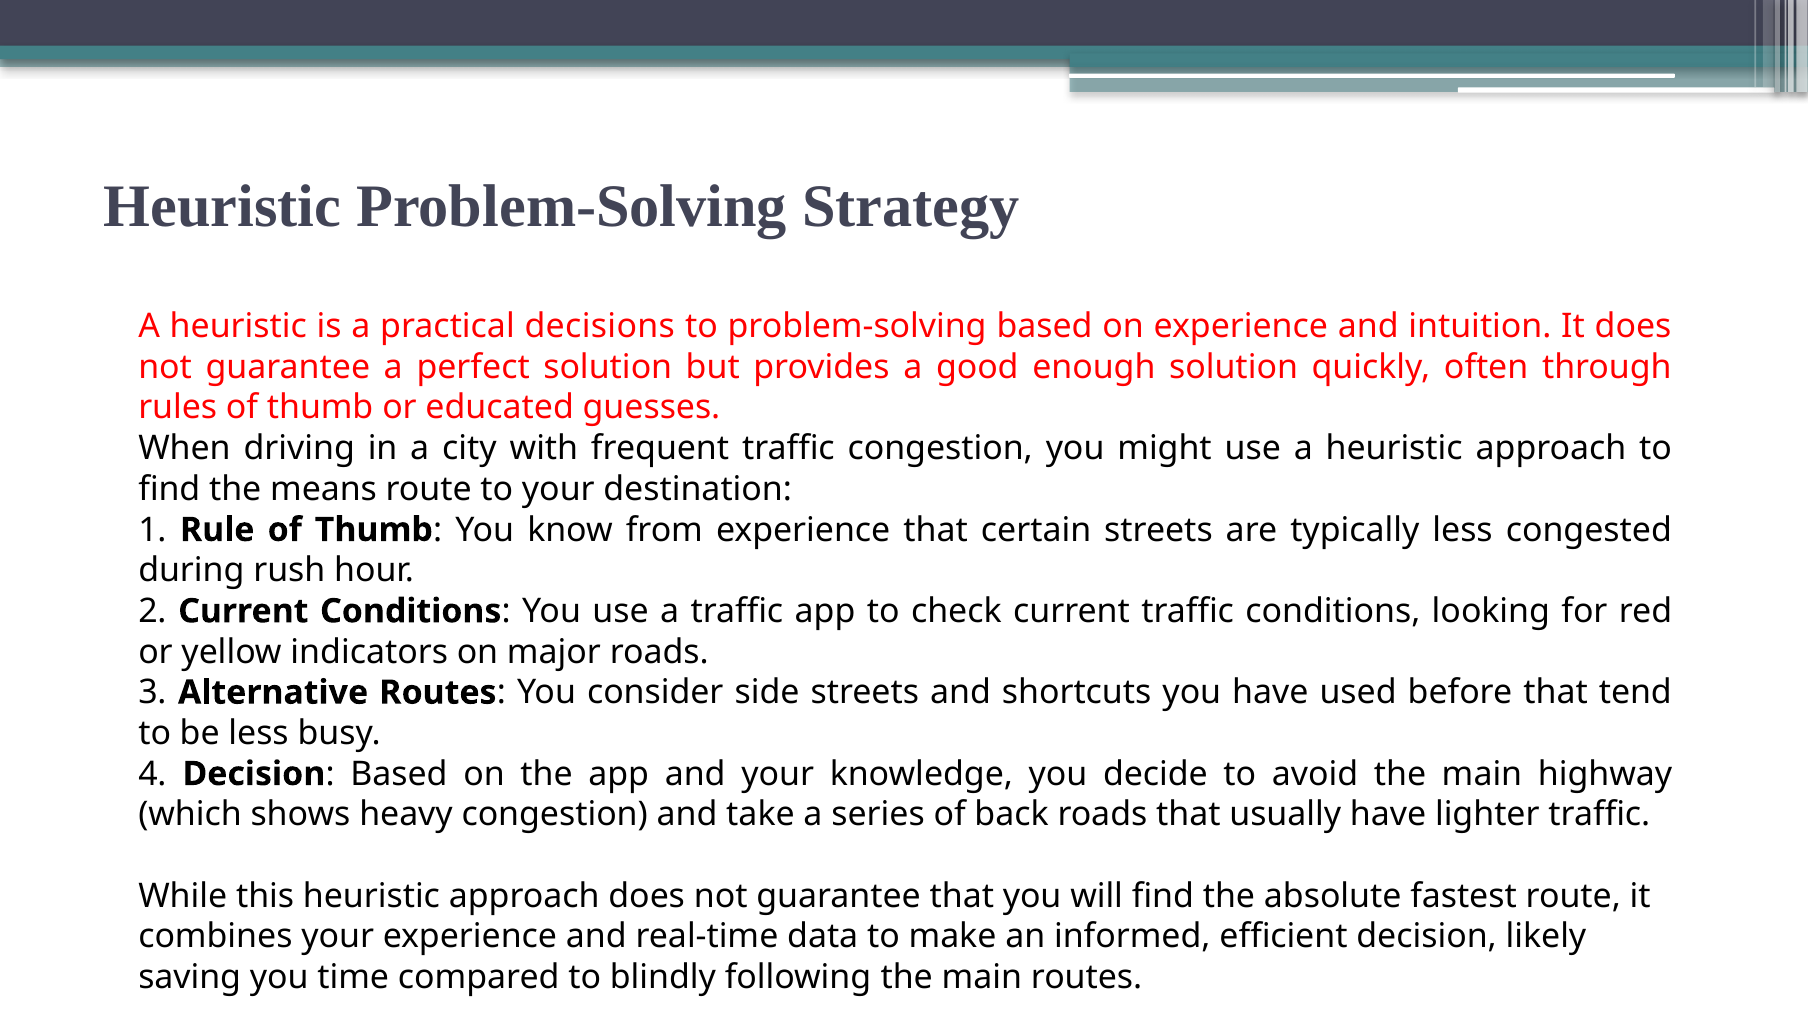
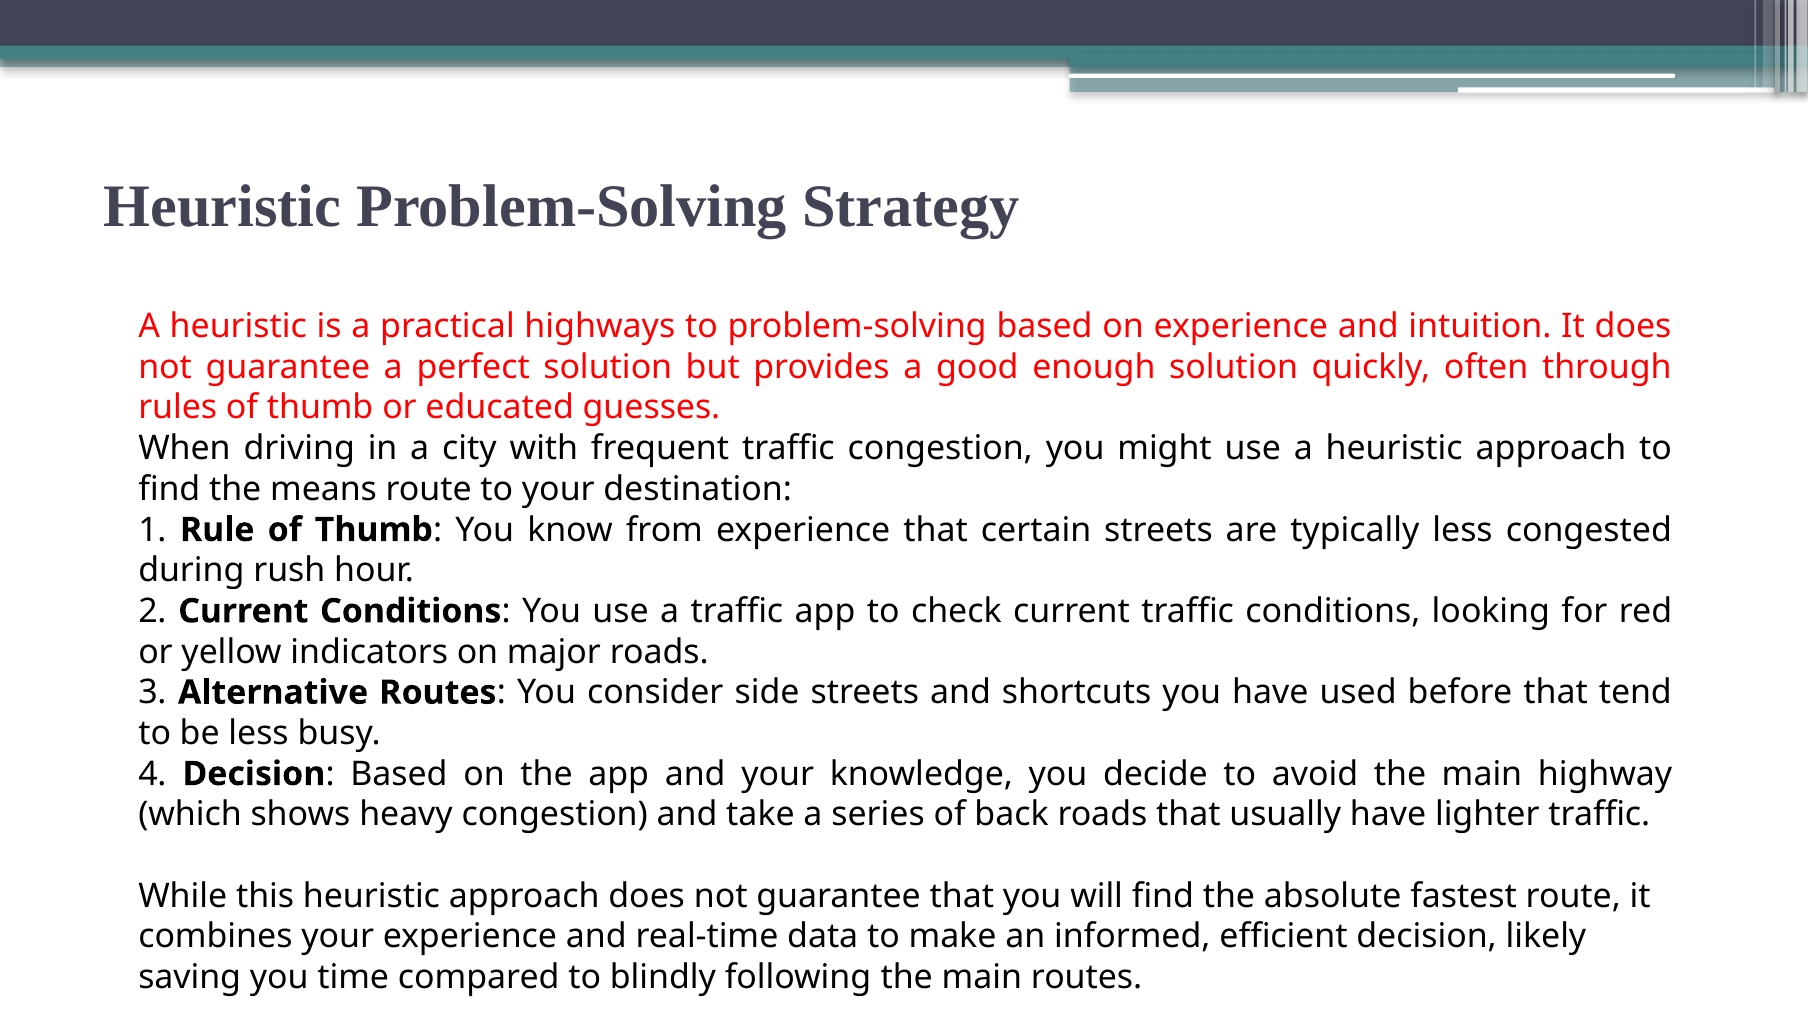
decisions: decisions -> highways
